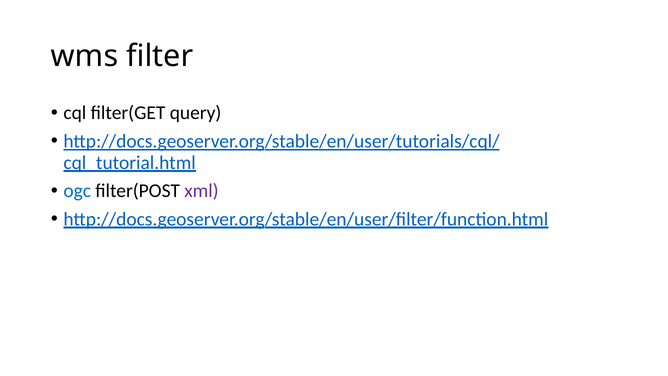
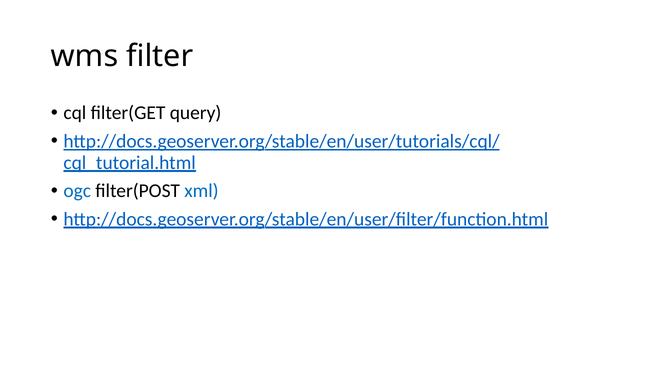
xml colour: purple -> blue
